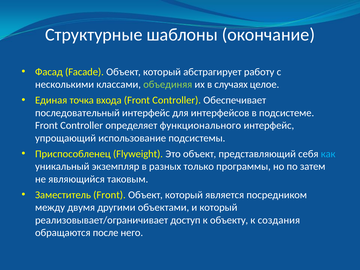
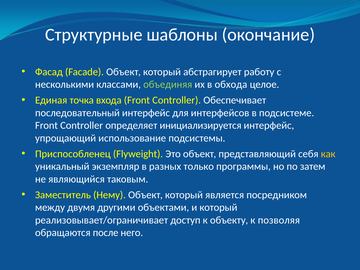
случаях: случаях -> обхода
функционального: функционального -> инициализируется
как colour: light blue -> yellow
Заместитель Front: Front -> Нему
создания: создания -> позволяя
